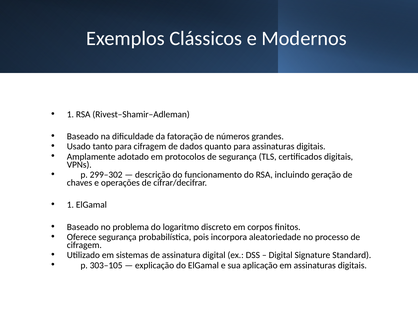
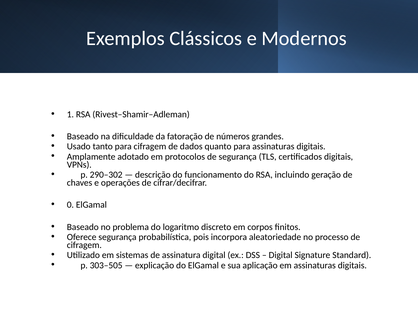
299–302: 299–302 -> 290–302
1 at (70, 205): 1 -> 0
303–105: 303–105 -> 303–505
